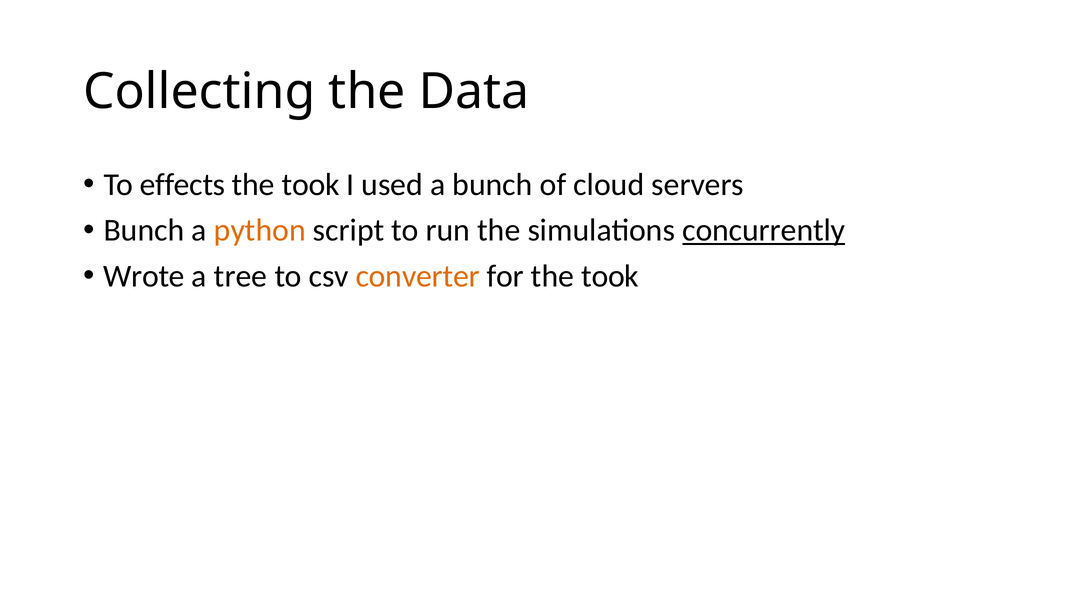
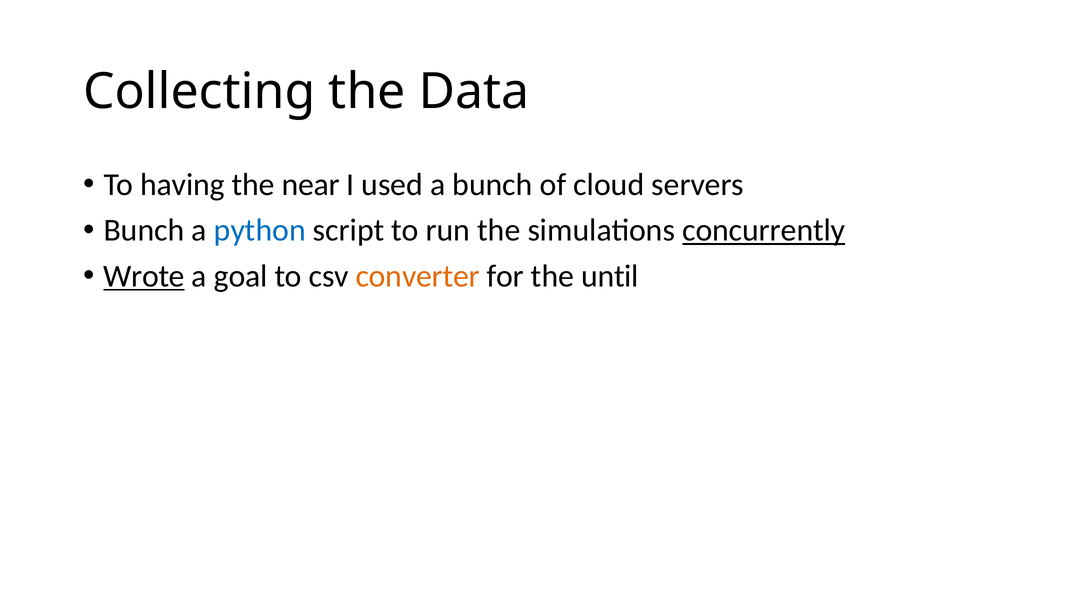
effects: effects -> having
took at (311, 184): took -> near
python colour: orange -> blue
Wrote underline: none -> present
tree: tree -> goal
for the took: took -> until
